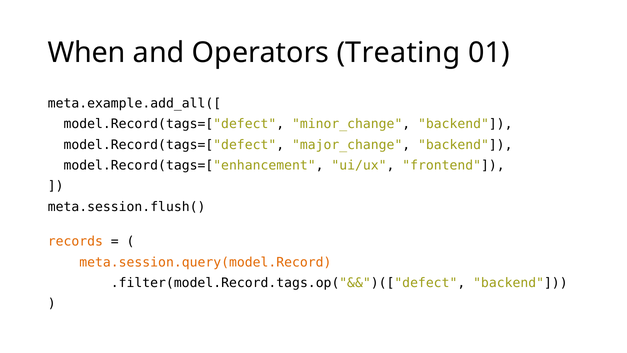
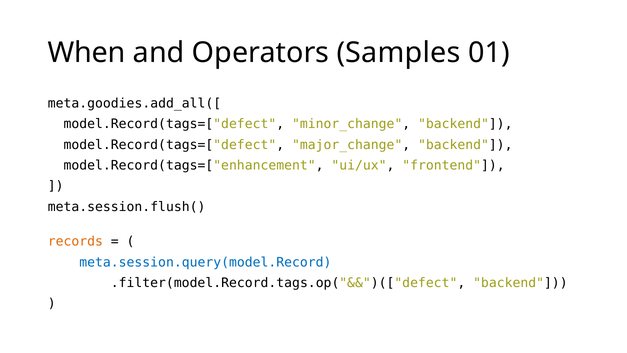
Treating: Treating -> Samples
meta.example.add_all([: meta.example.add_all([ -> meta.goodies.add_all([
meta.session.query(model.Record colour: orange -> blue
